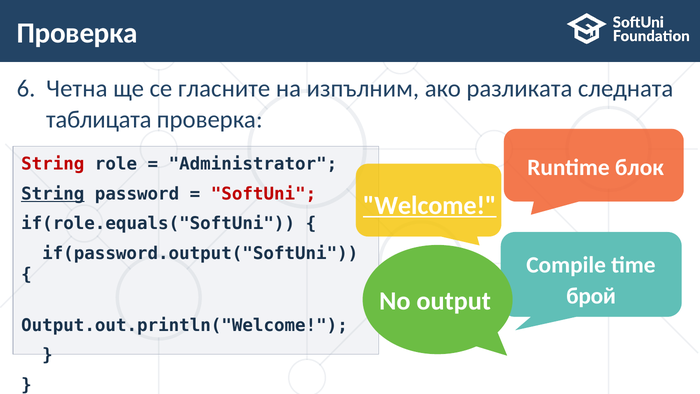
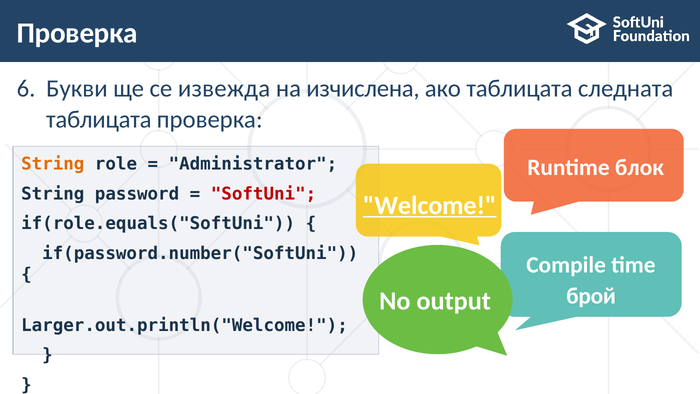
Четна: Четна -> Букви
гласните: гласните -> извежда
изпълним: изпълним -> изчислена
ако разликата: разликата -> таблицата
String at (53, 164) colour: red -> orange
String at (53, 194) underline: present -> none
if(password.output("SoftUni: if(password.output("SoftUni -> if(password.number("SoftUni
Output.out.println("Welcome: Output.out.println("Welcome -> Larger.out.println("Welcome
